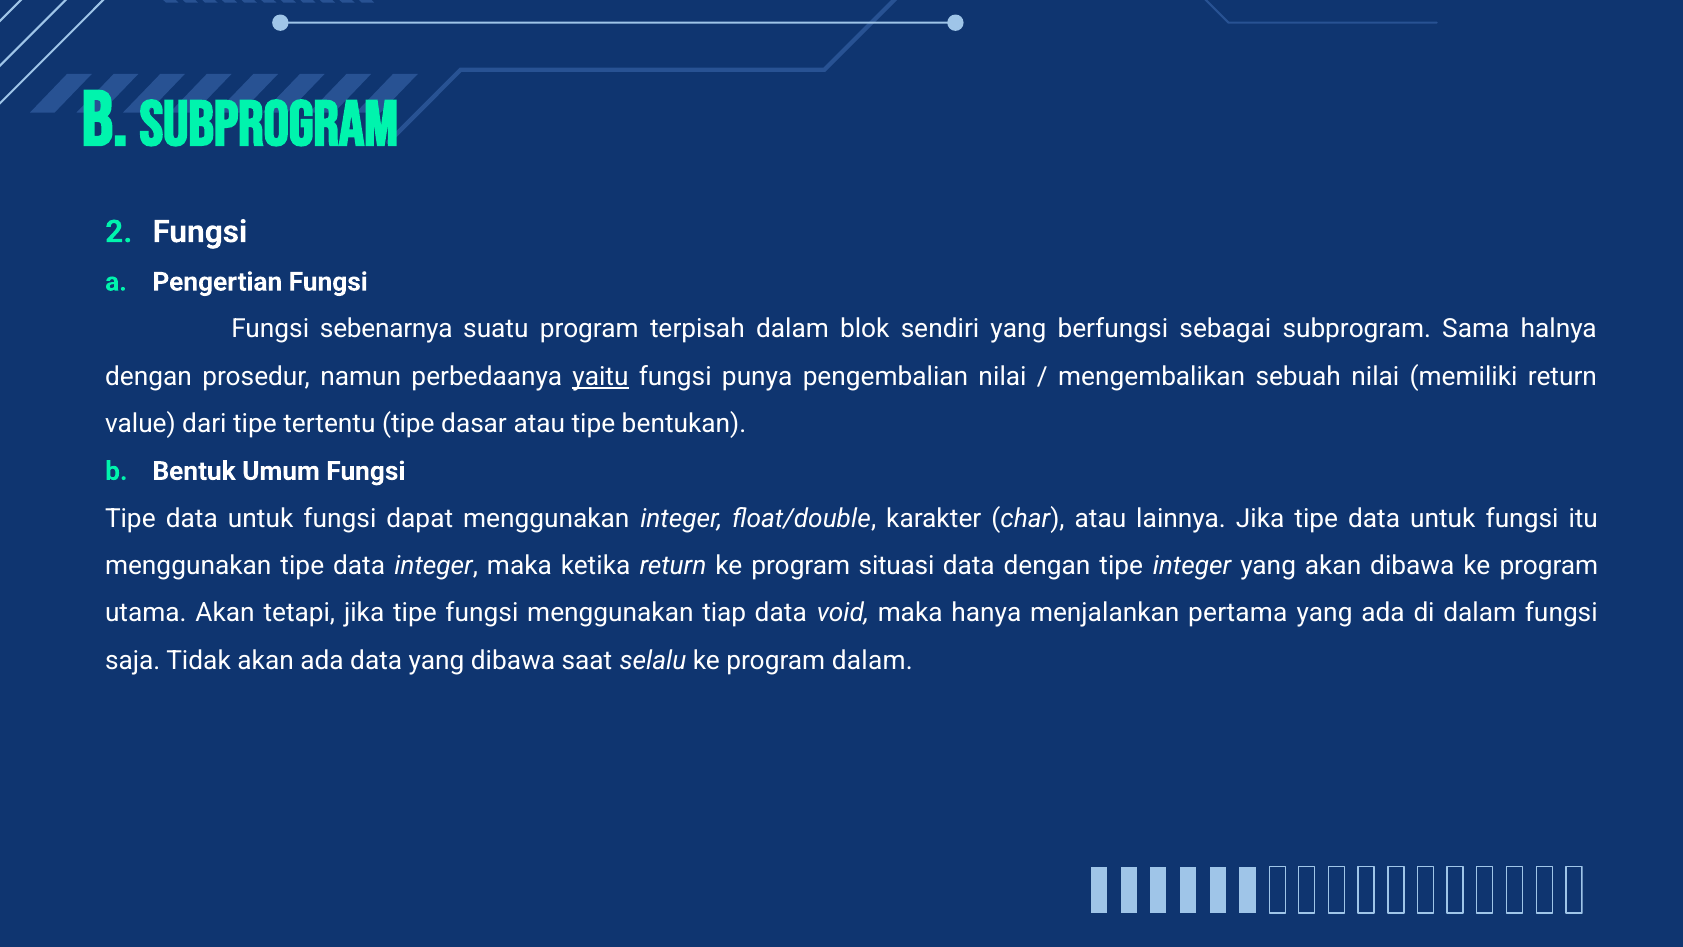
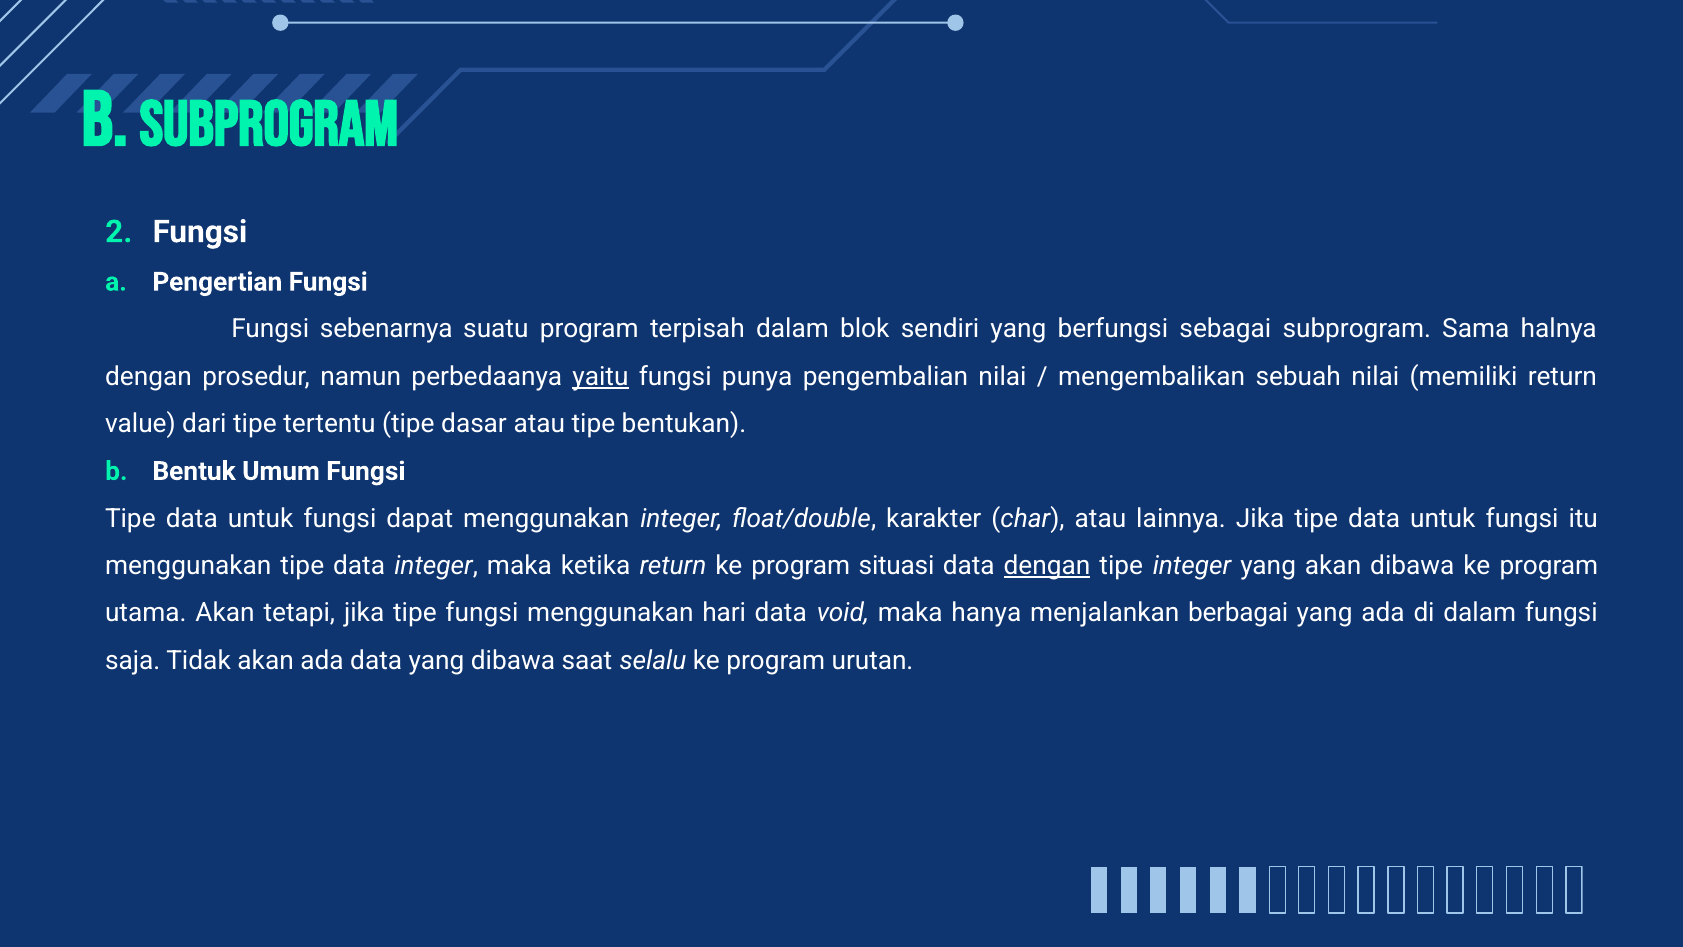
dengan at (1047, 566) underline: none -> present
tiap: tiap -> hari
pertama: pertama -> berbagai
program dalam: dalam -> urutan
